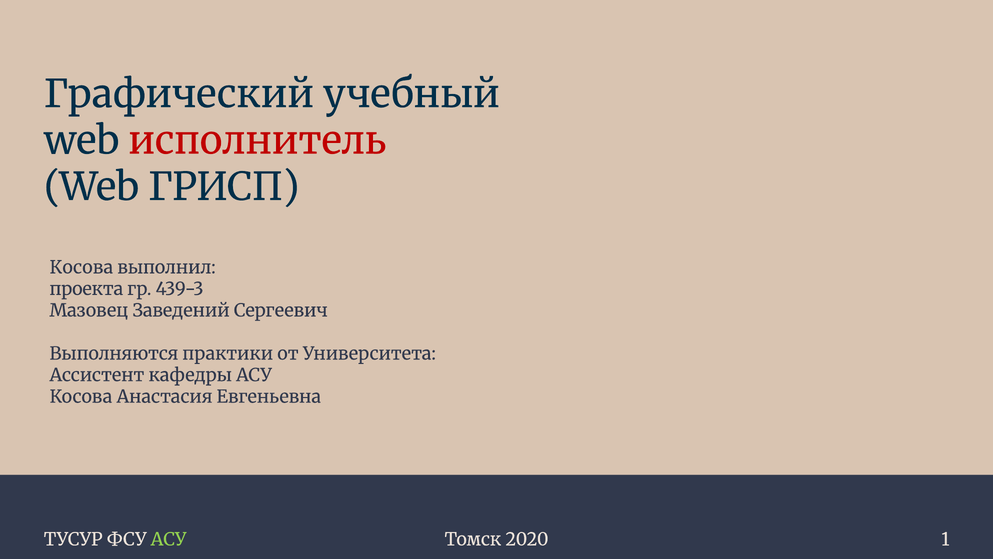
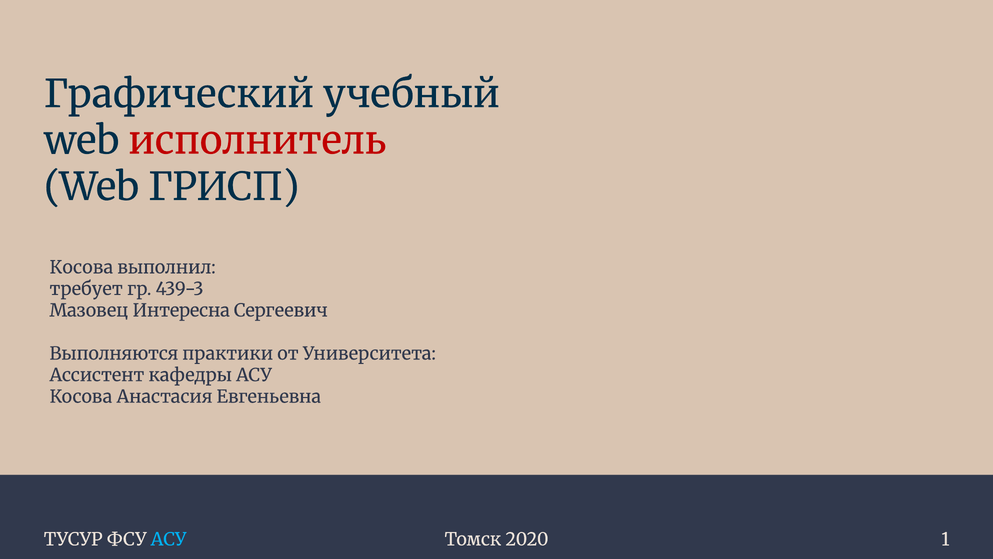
проекта: проекта -> требует
Заведений: Заведений -> Интересна
АСУ at (169, 539) colour: light green -> light blue
